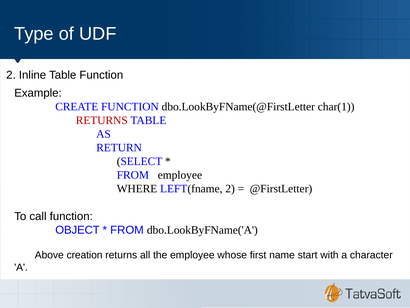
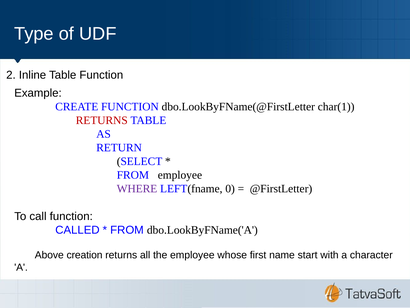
WHERE colour: black -> purple
LEFT(fname 2: 2 -> 0
OBJECT: OBJECT -> CALLED
